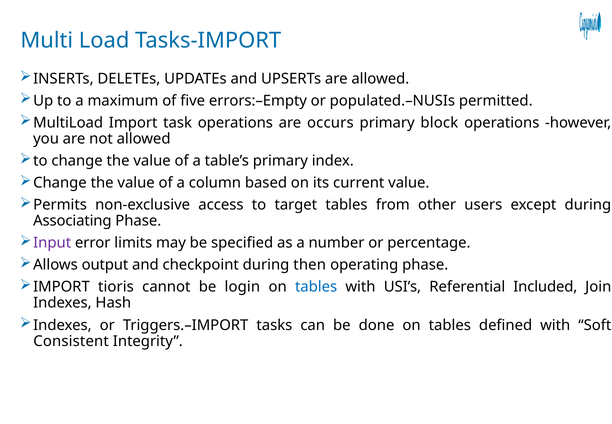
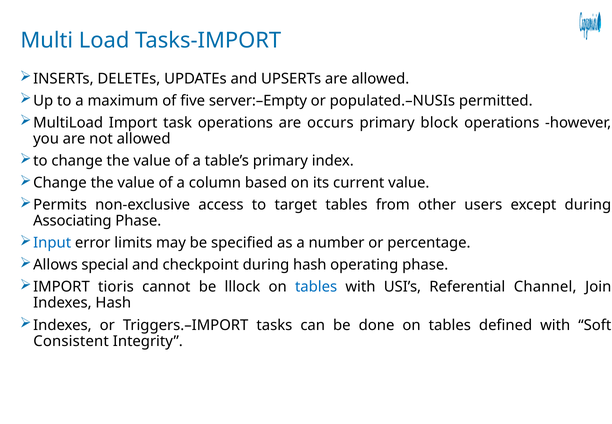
errors:–Empty: errors:–Empty -> server:–Empty
Input colour: purple -> blue
output: output -> special
during then: then -> hash
login: login -> lllock
Included: Included -> Channel
